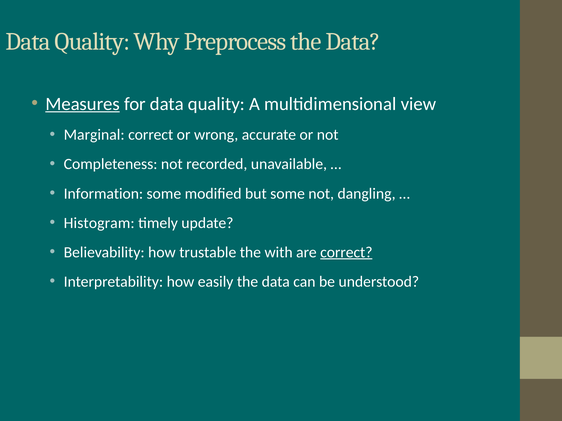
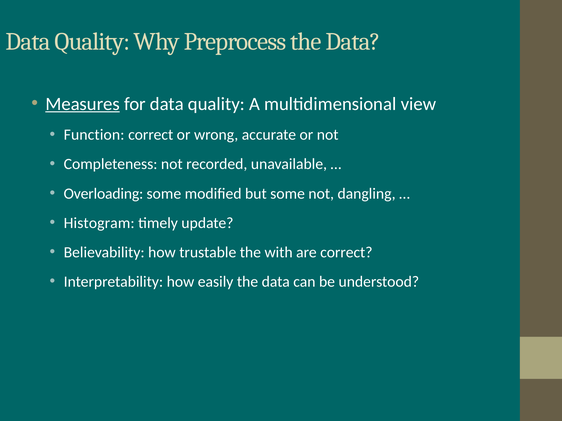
Marginal: Marginal -> Function
Information: Information -> Overloading
correct at (346, 253) underline: present -> none
